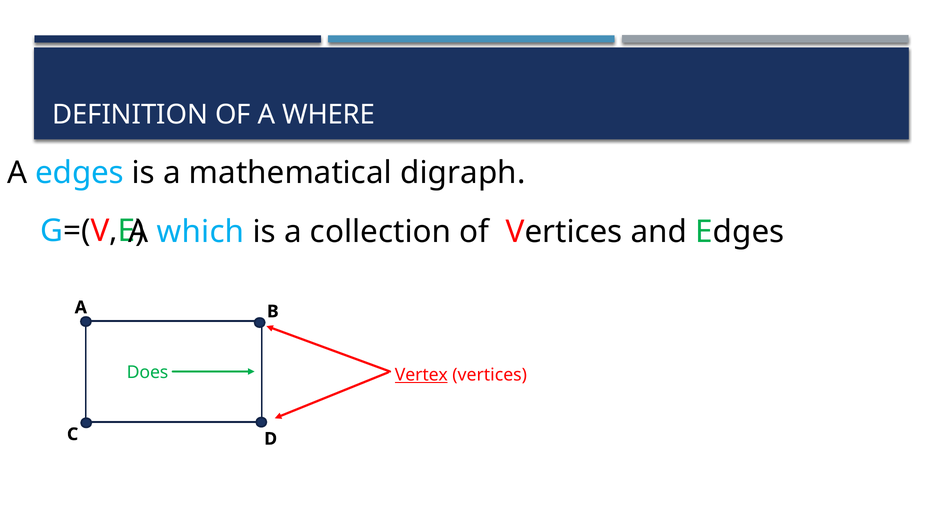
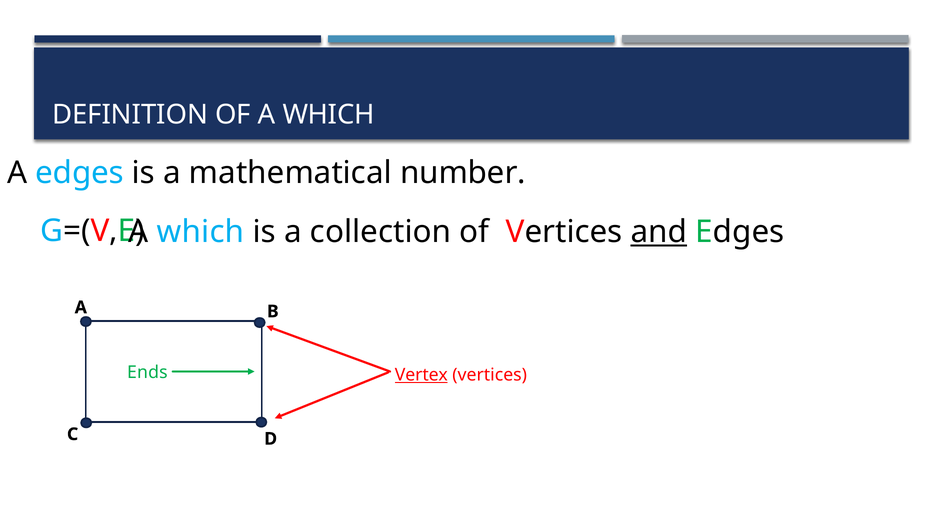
OF A WHERE: WHERE -> WHICH
digraph: digraph -> number
and underline: none -> present
Does: Does -> Ends
